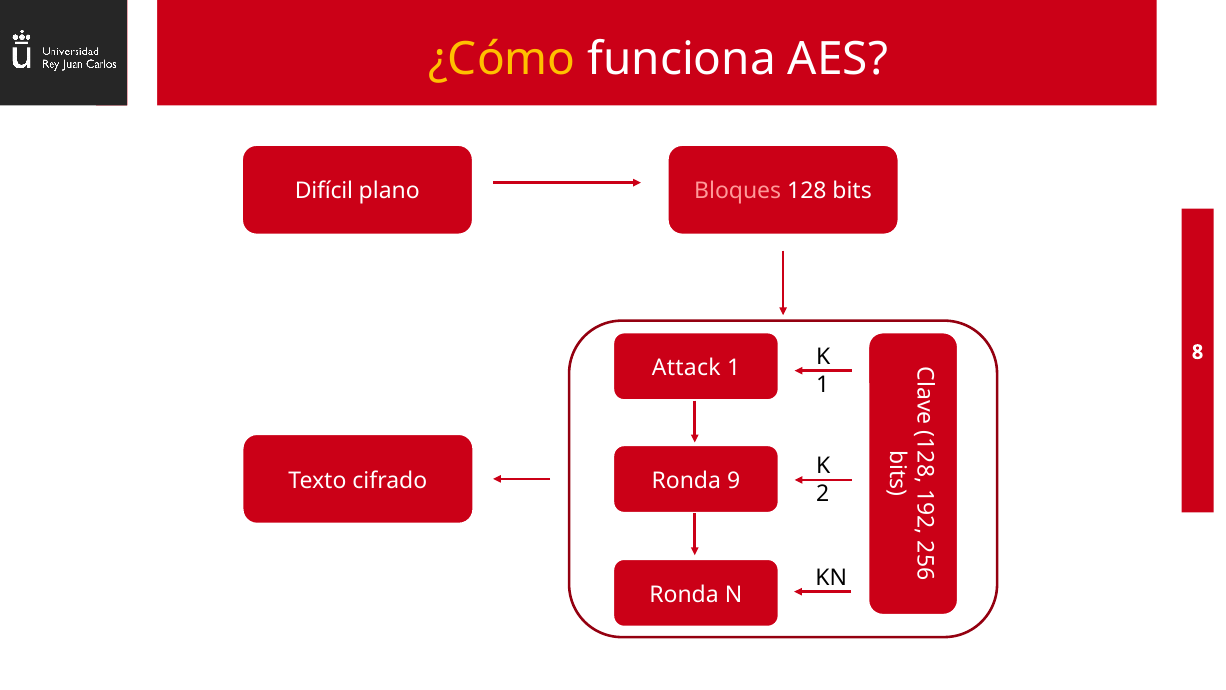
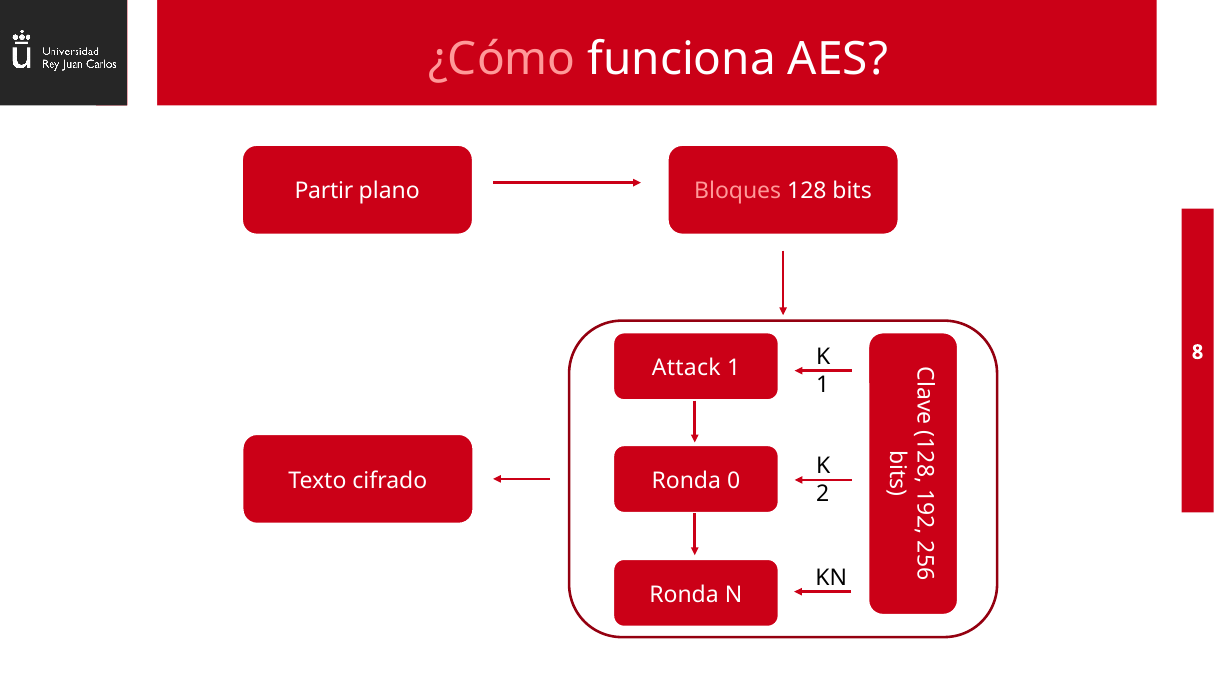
¿Cómo colour: yellow -> pink
Difícil: Difícil -> Partir
Ronda 9: 9 -> 0
